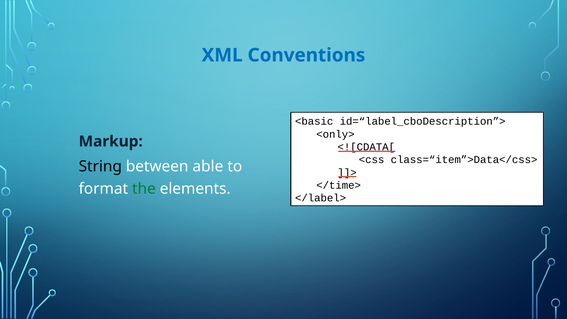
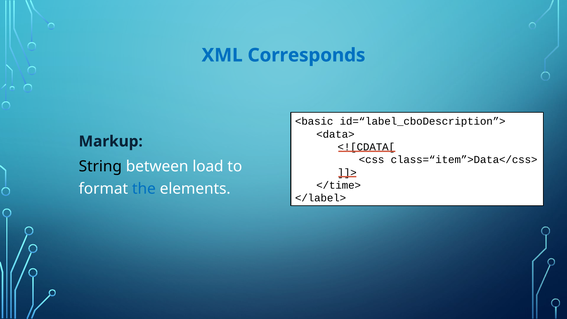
Conventions: Conventions -> Corresponds
<only>: <only> -> <data>
able: able -> load
the colour: green -> blue
